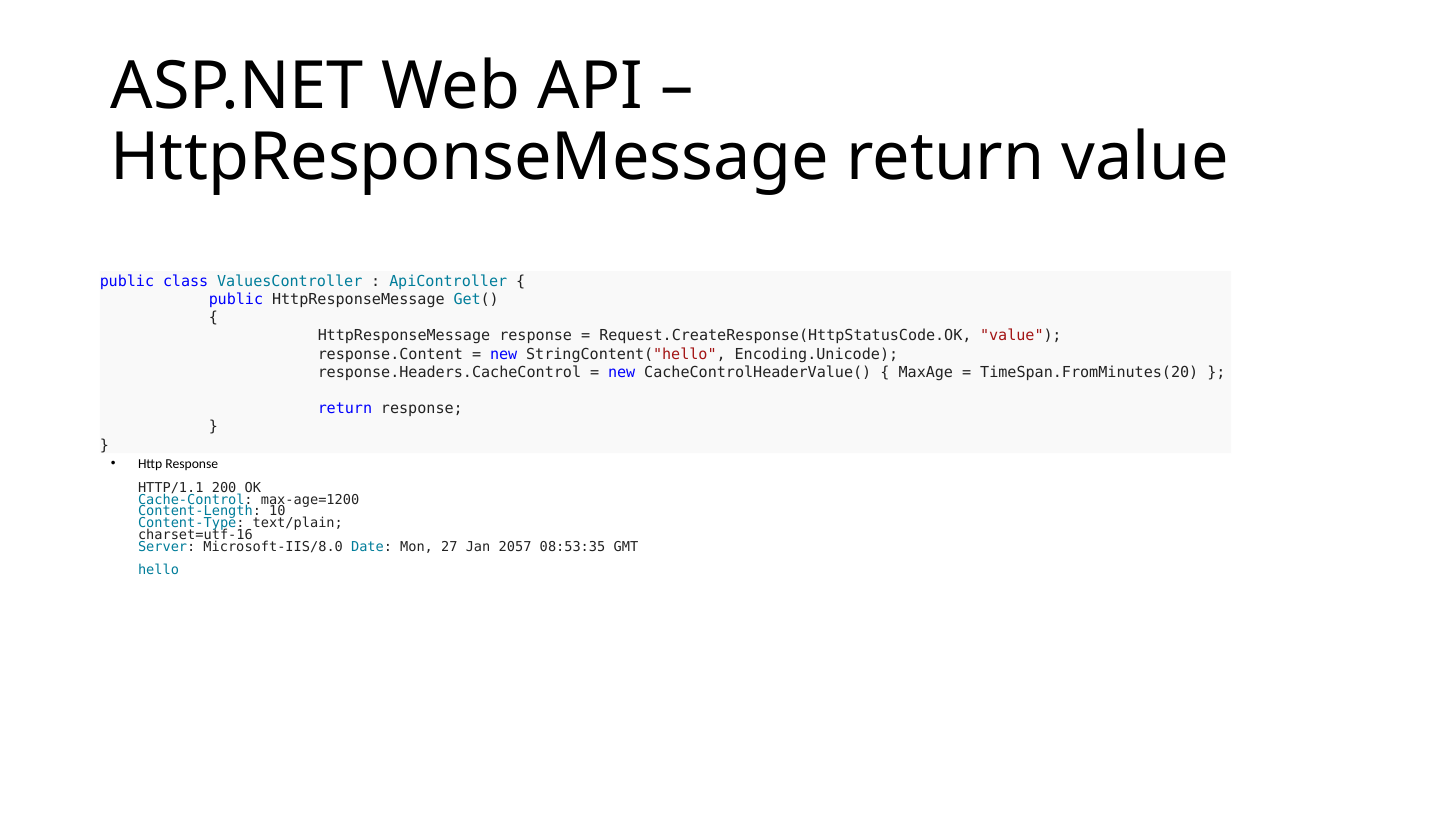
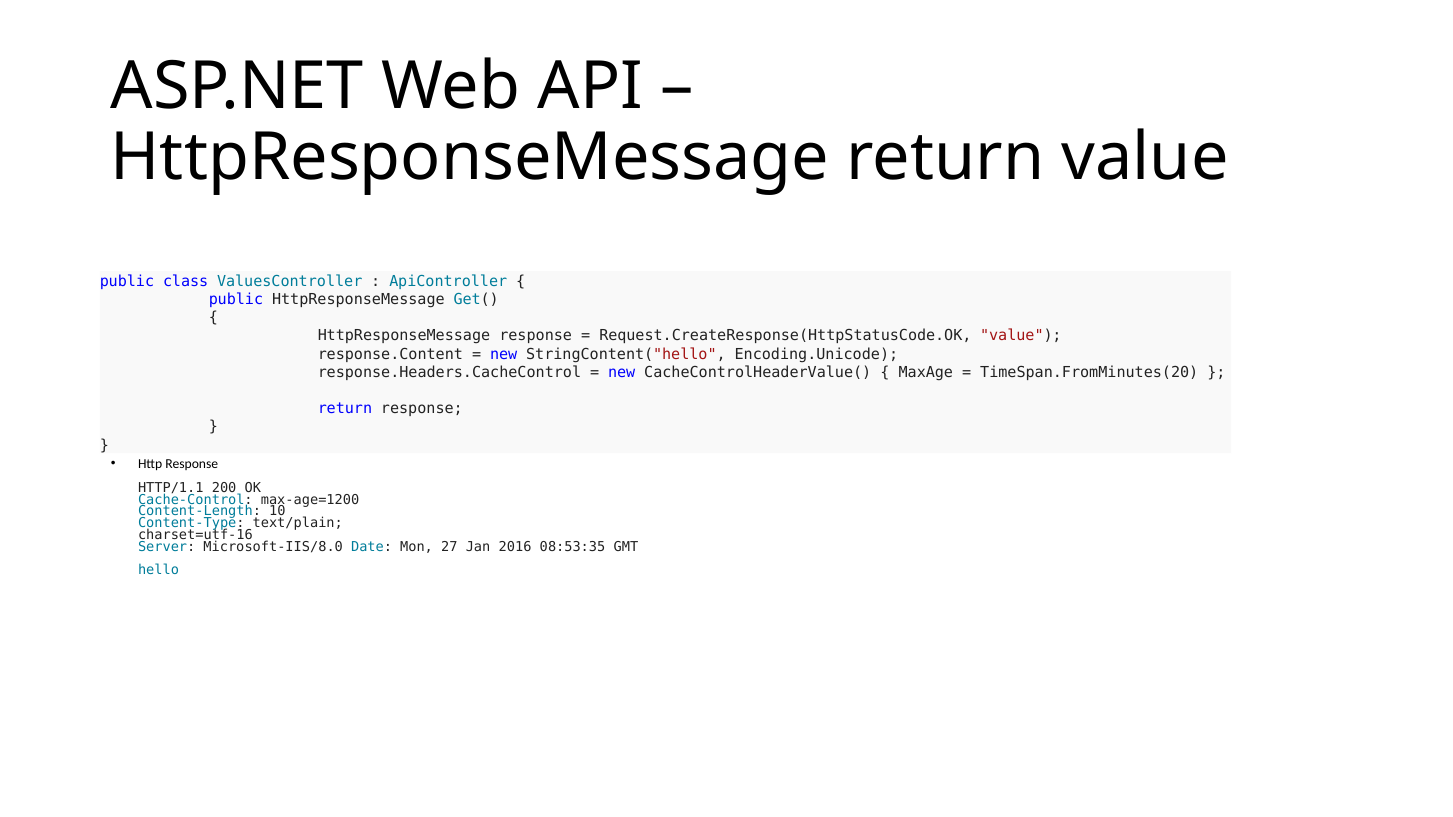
2057: 2057 -> 2016
